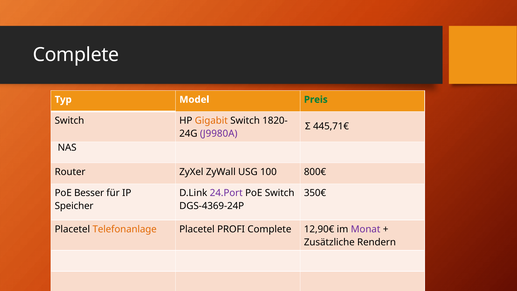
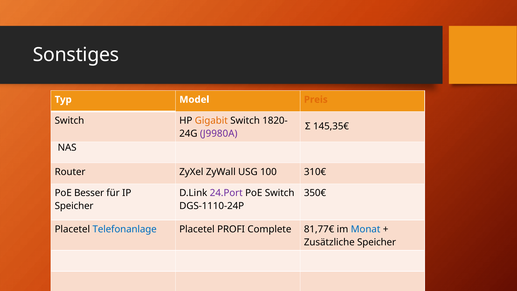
Complete at (76, 55): Complete -> Sonstiges
Preis colour: green -> orange
445,71€: 445,71€ -> 145,35€
800€: 800€ -> 310€
DGS-4369-24P: DGS-4369-24P -> DGS-1110-24P
Telefonanlage colour: orange -> blue
12,90€: 12,90€ -> 81,77€
Monat colour: purple -> blue
Zusätzliche Rendern: Rendern -> Speicher
